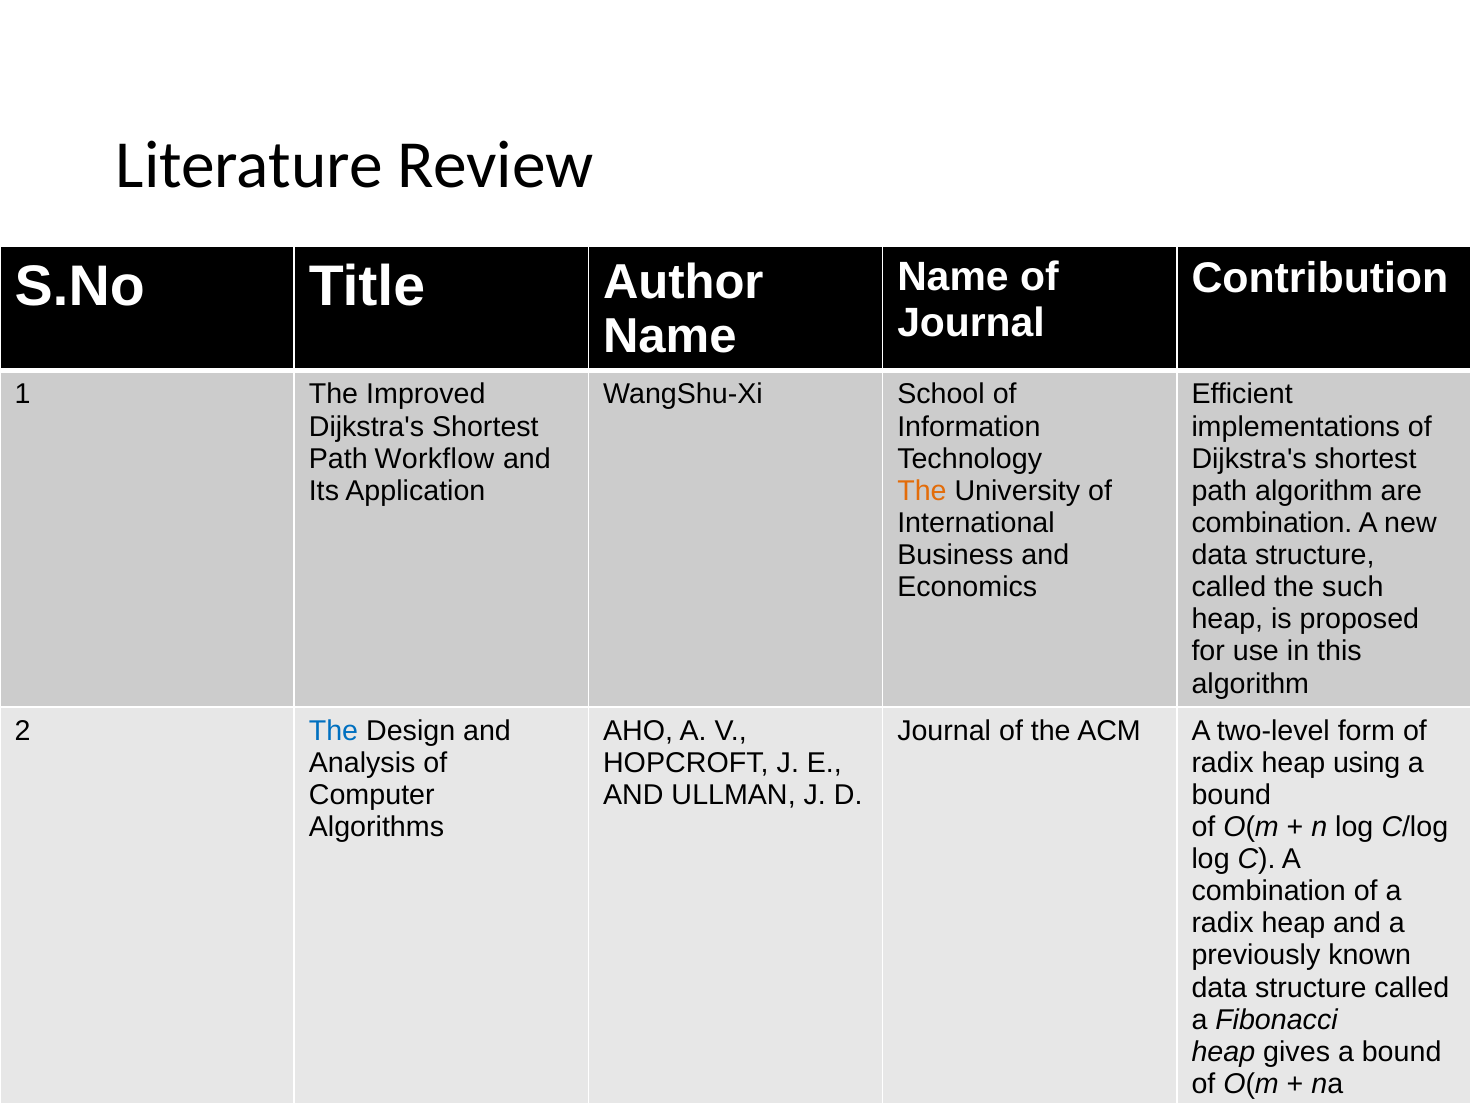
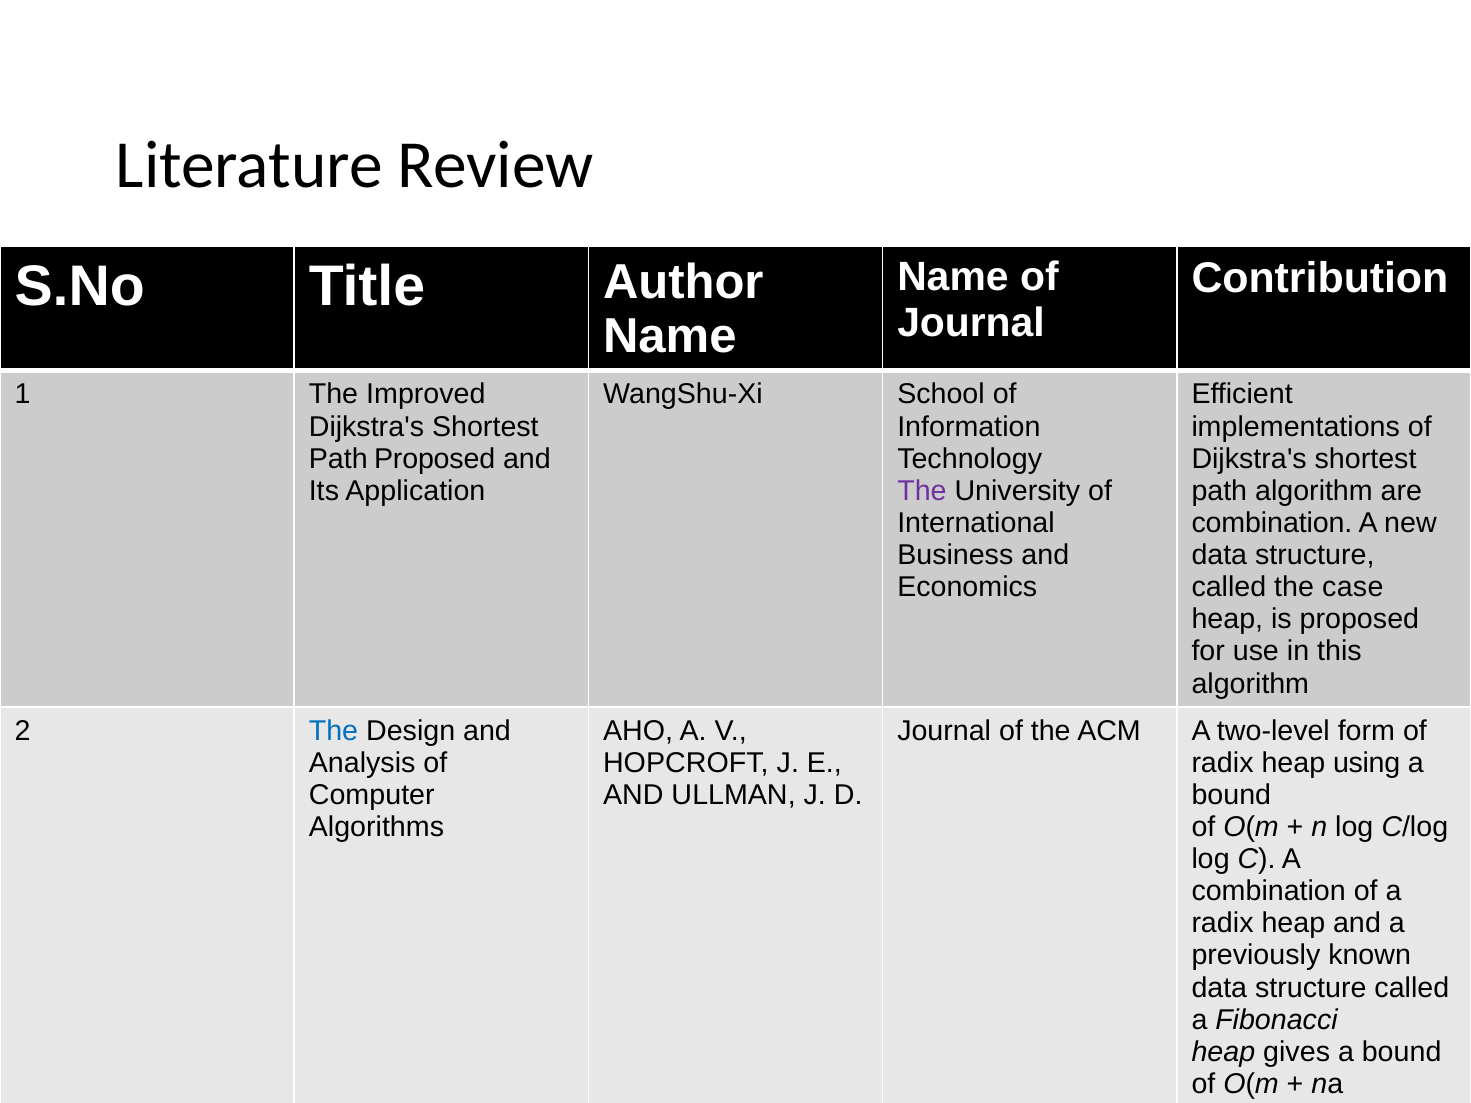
Path Workflow: Workflow -> Proposed
The at (922, 491) colour: orange -> purple
such: such -> case
